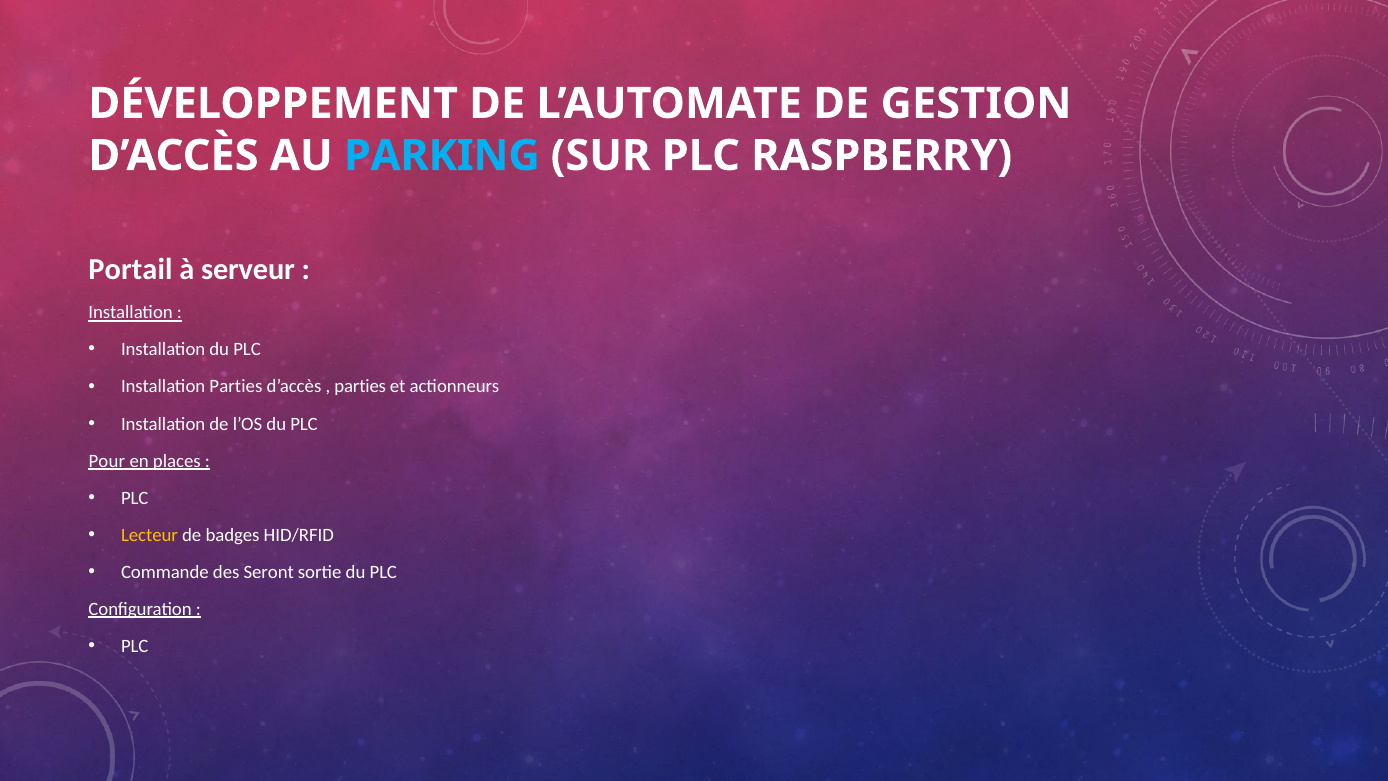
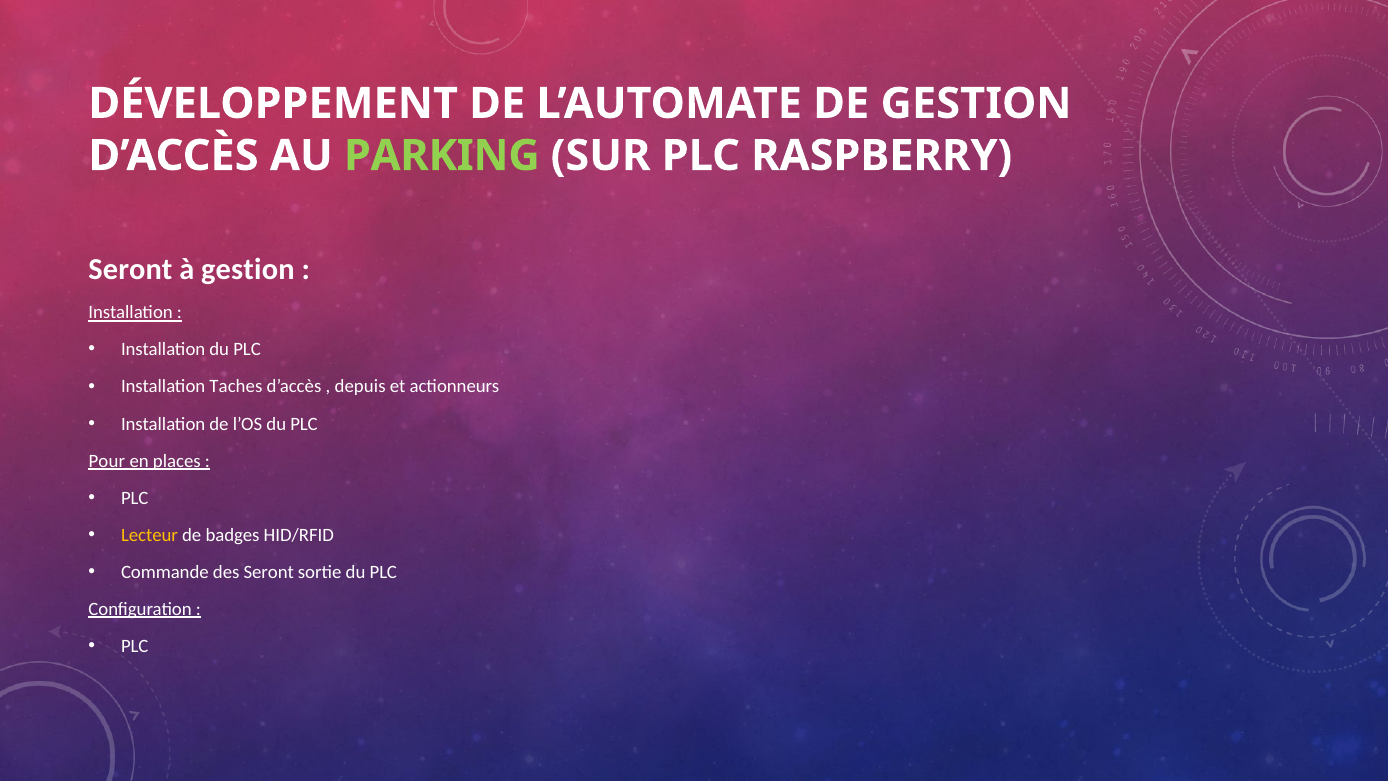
PARKING colour: light blue -> light green
Portail at (130, 269): Portail -> Seront
à serveur: serveur -> gestion
Installation Parties: Parties -> Taches
parties at (360, 387): parties -> depuis
